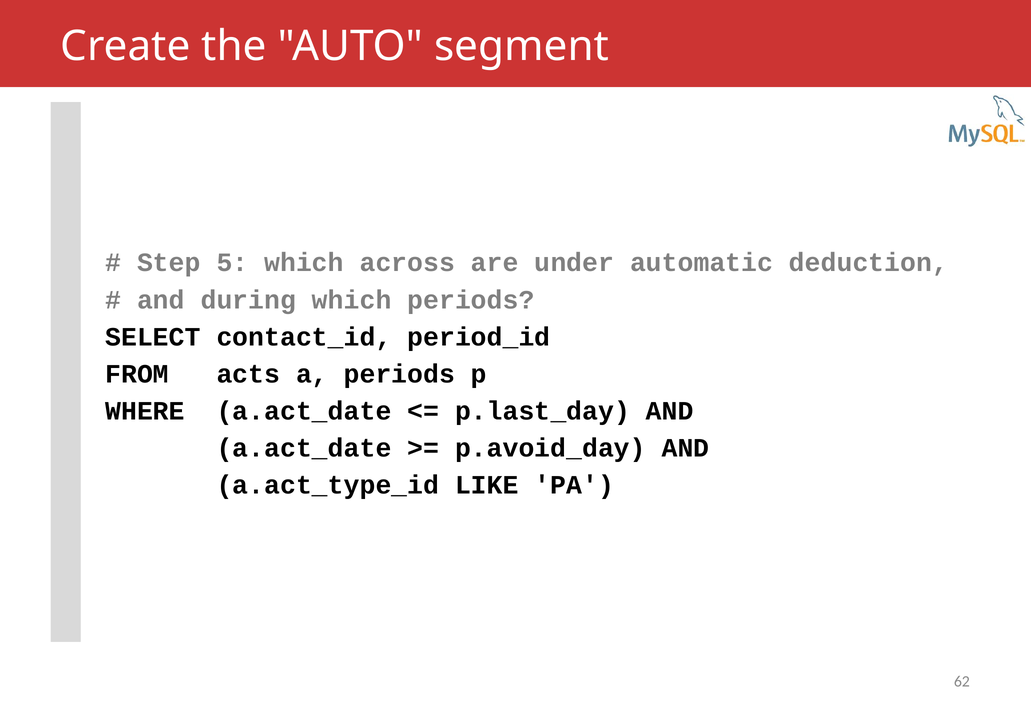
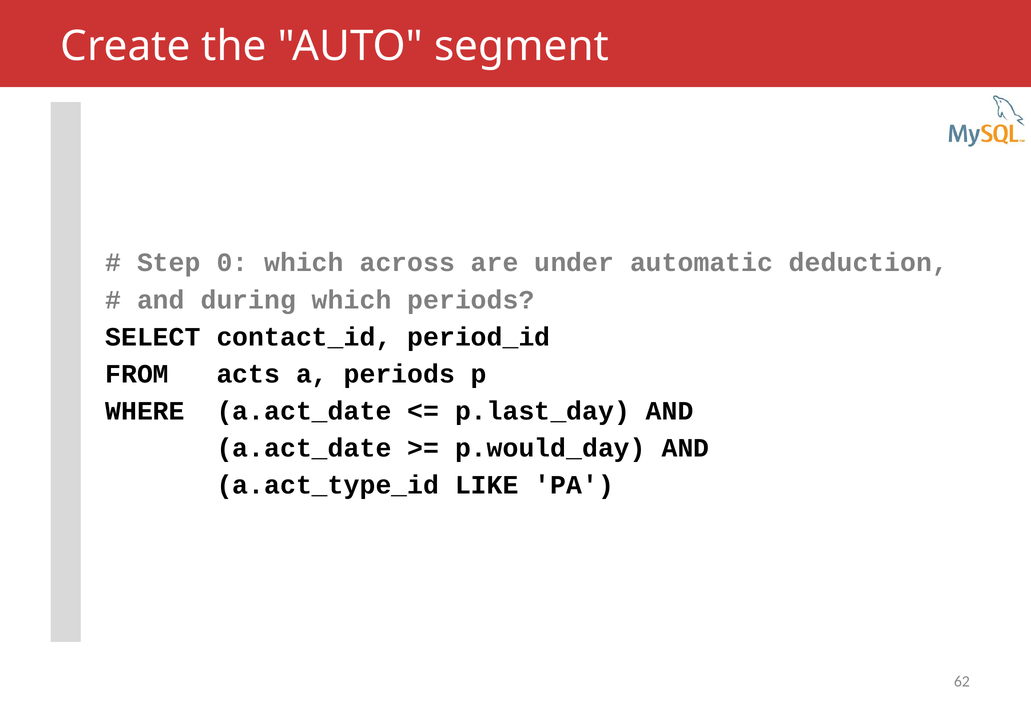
5: 5 -> 0
p.avoid_day: p.avoid_day -> p.would_day
